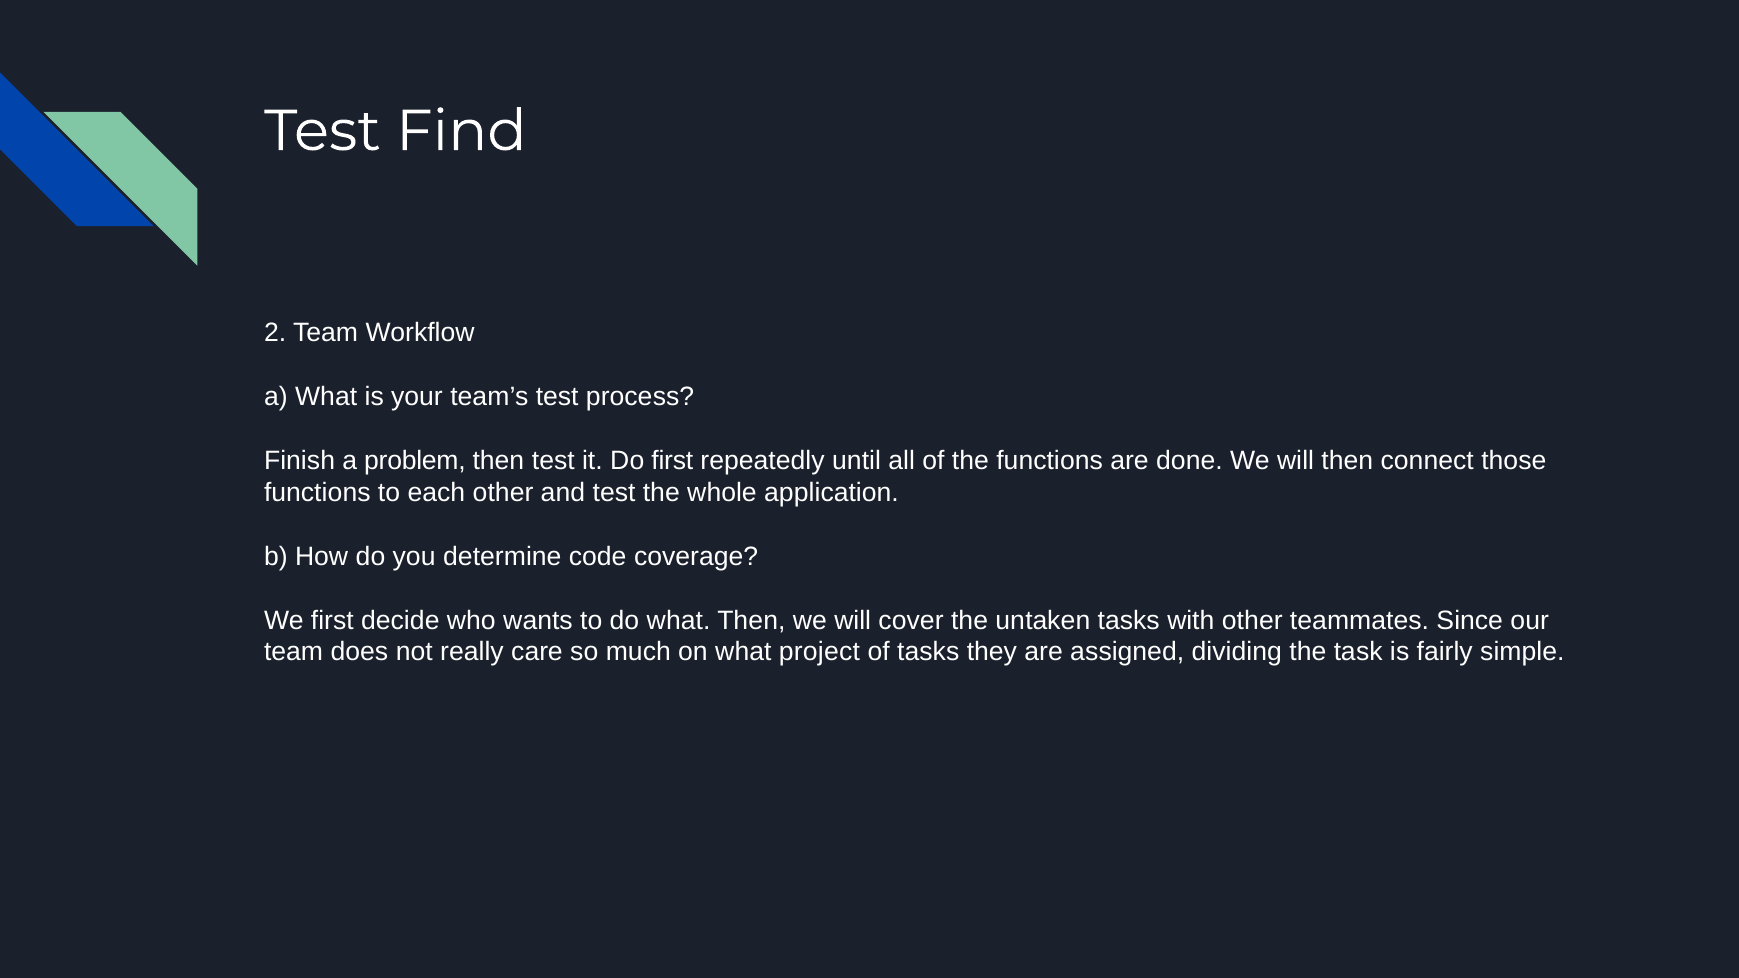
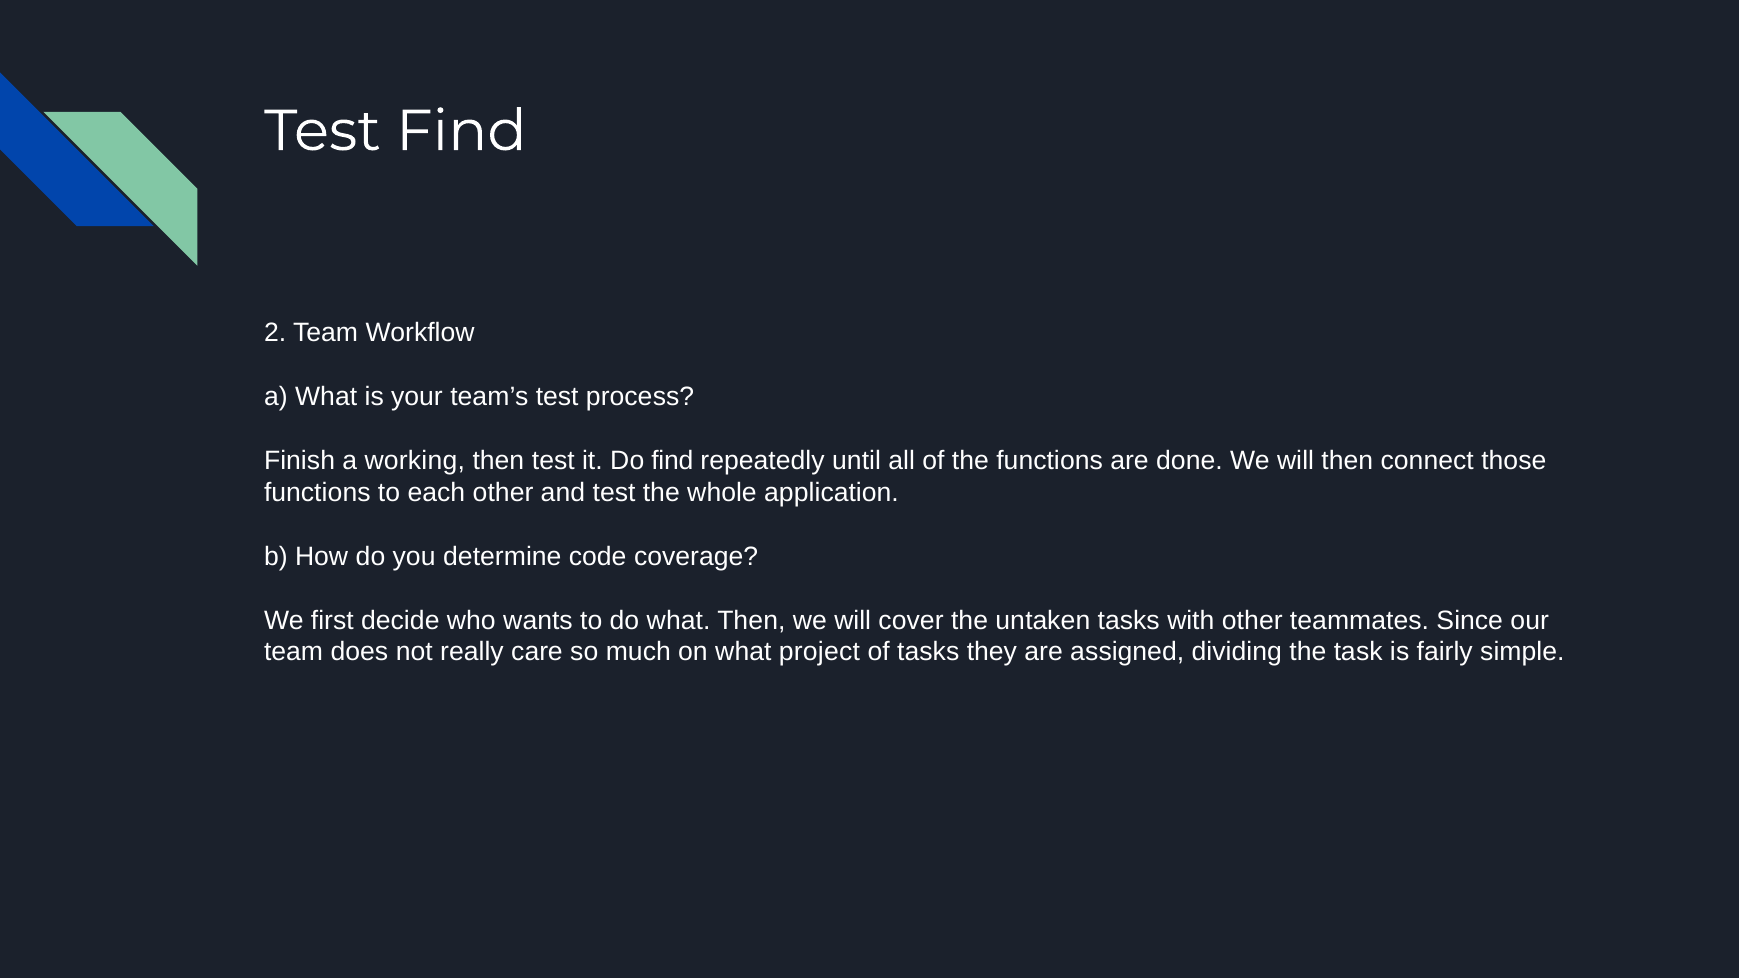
problem: problem -> working
Do first: first -> find
